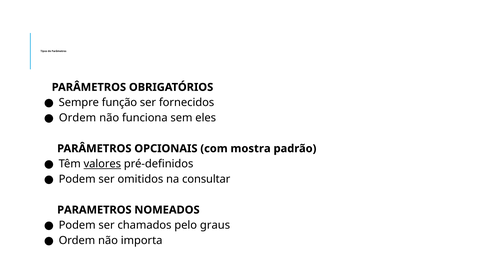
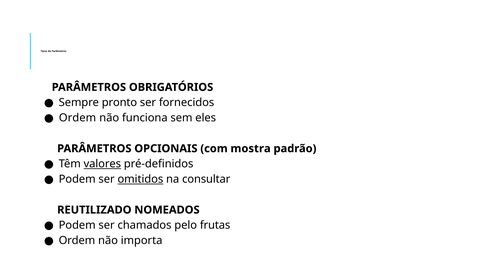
função: função -> pronto
omitidos underline: none -> present
PARAMETROS: PARAMETROS -> REUTILIZADO
graus: graus -> frutas
